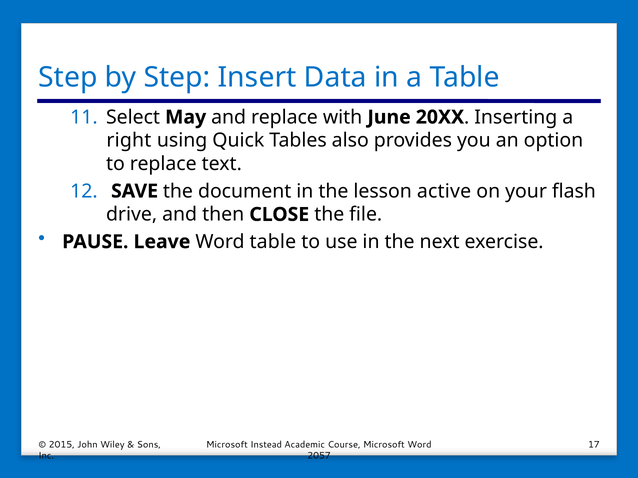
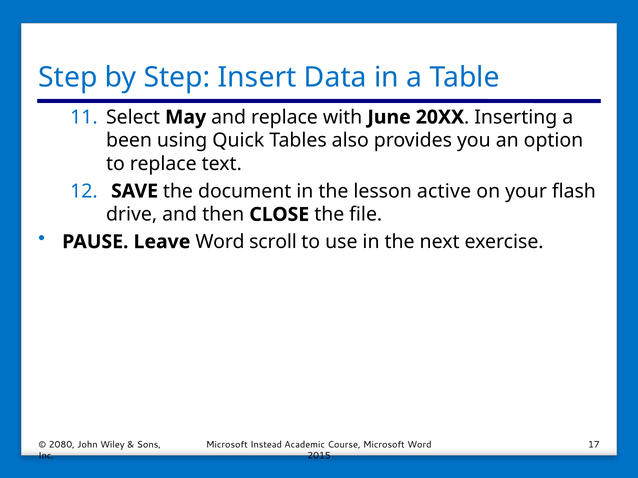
right: right -> been
Word table: table -> scroll
2015: 2015 -> 2080
2057: 2057 -> 2015
